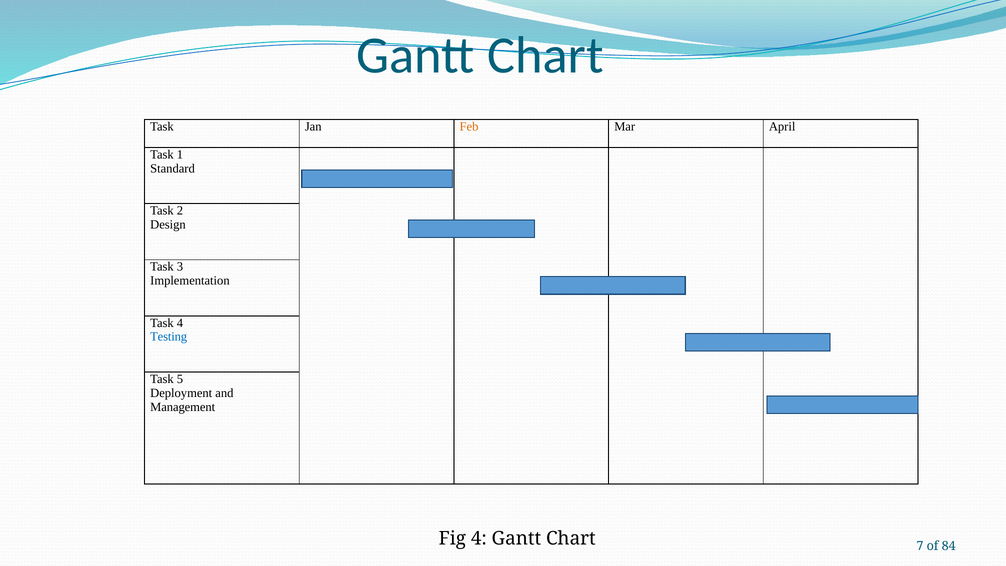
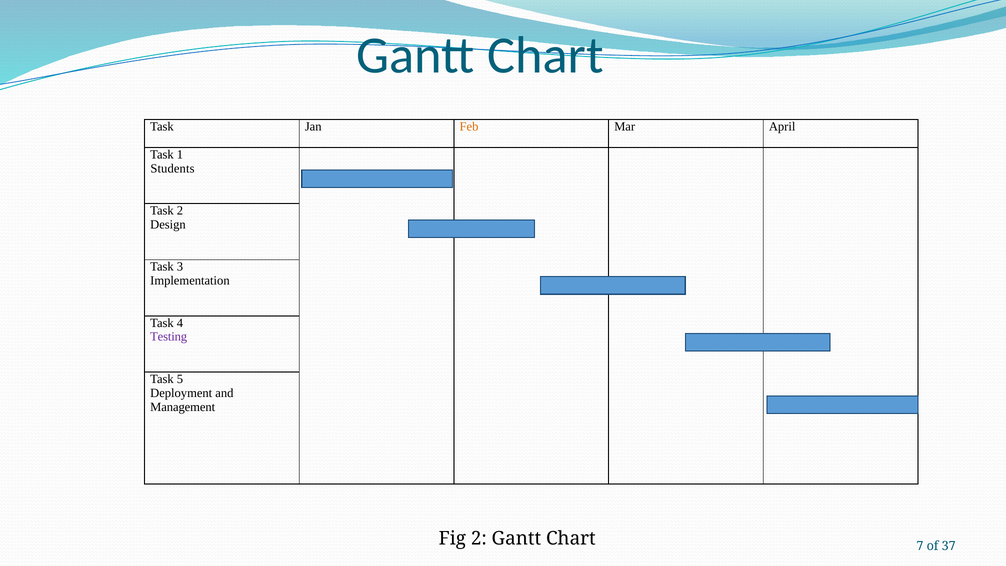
Standard: Standard -> Students
Testing colour: blue -> purple
Fig 4: 4 -> 2
84: 84 -> 37
